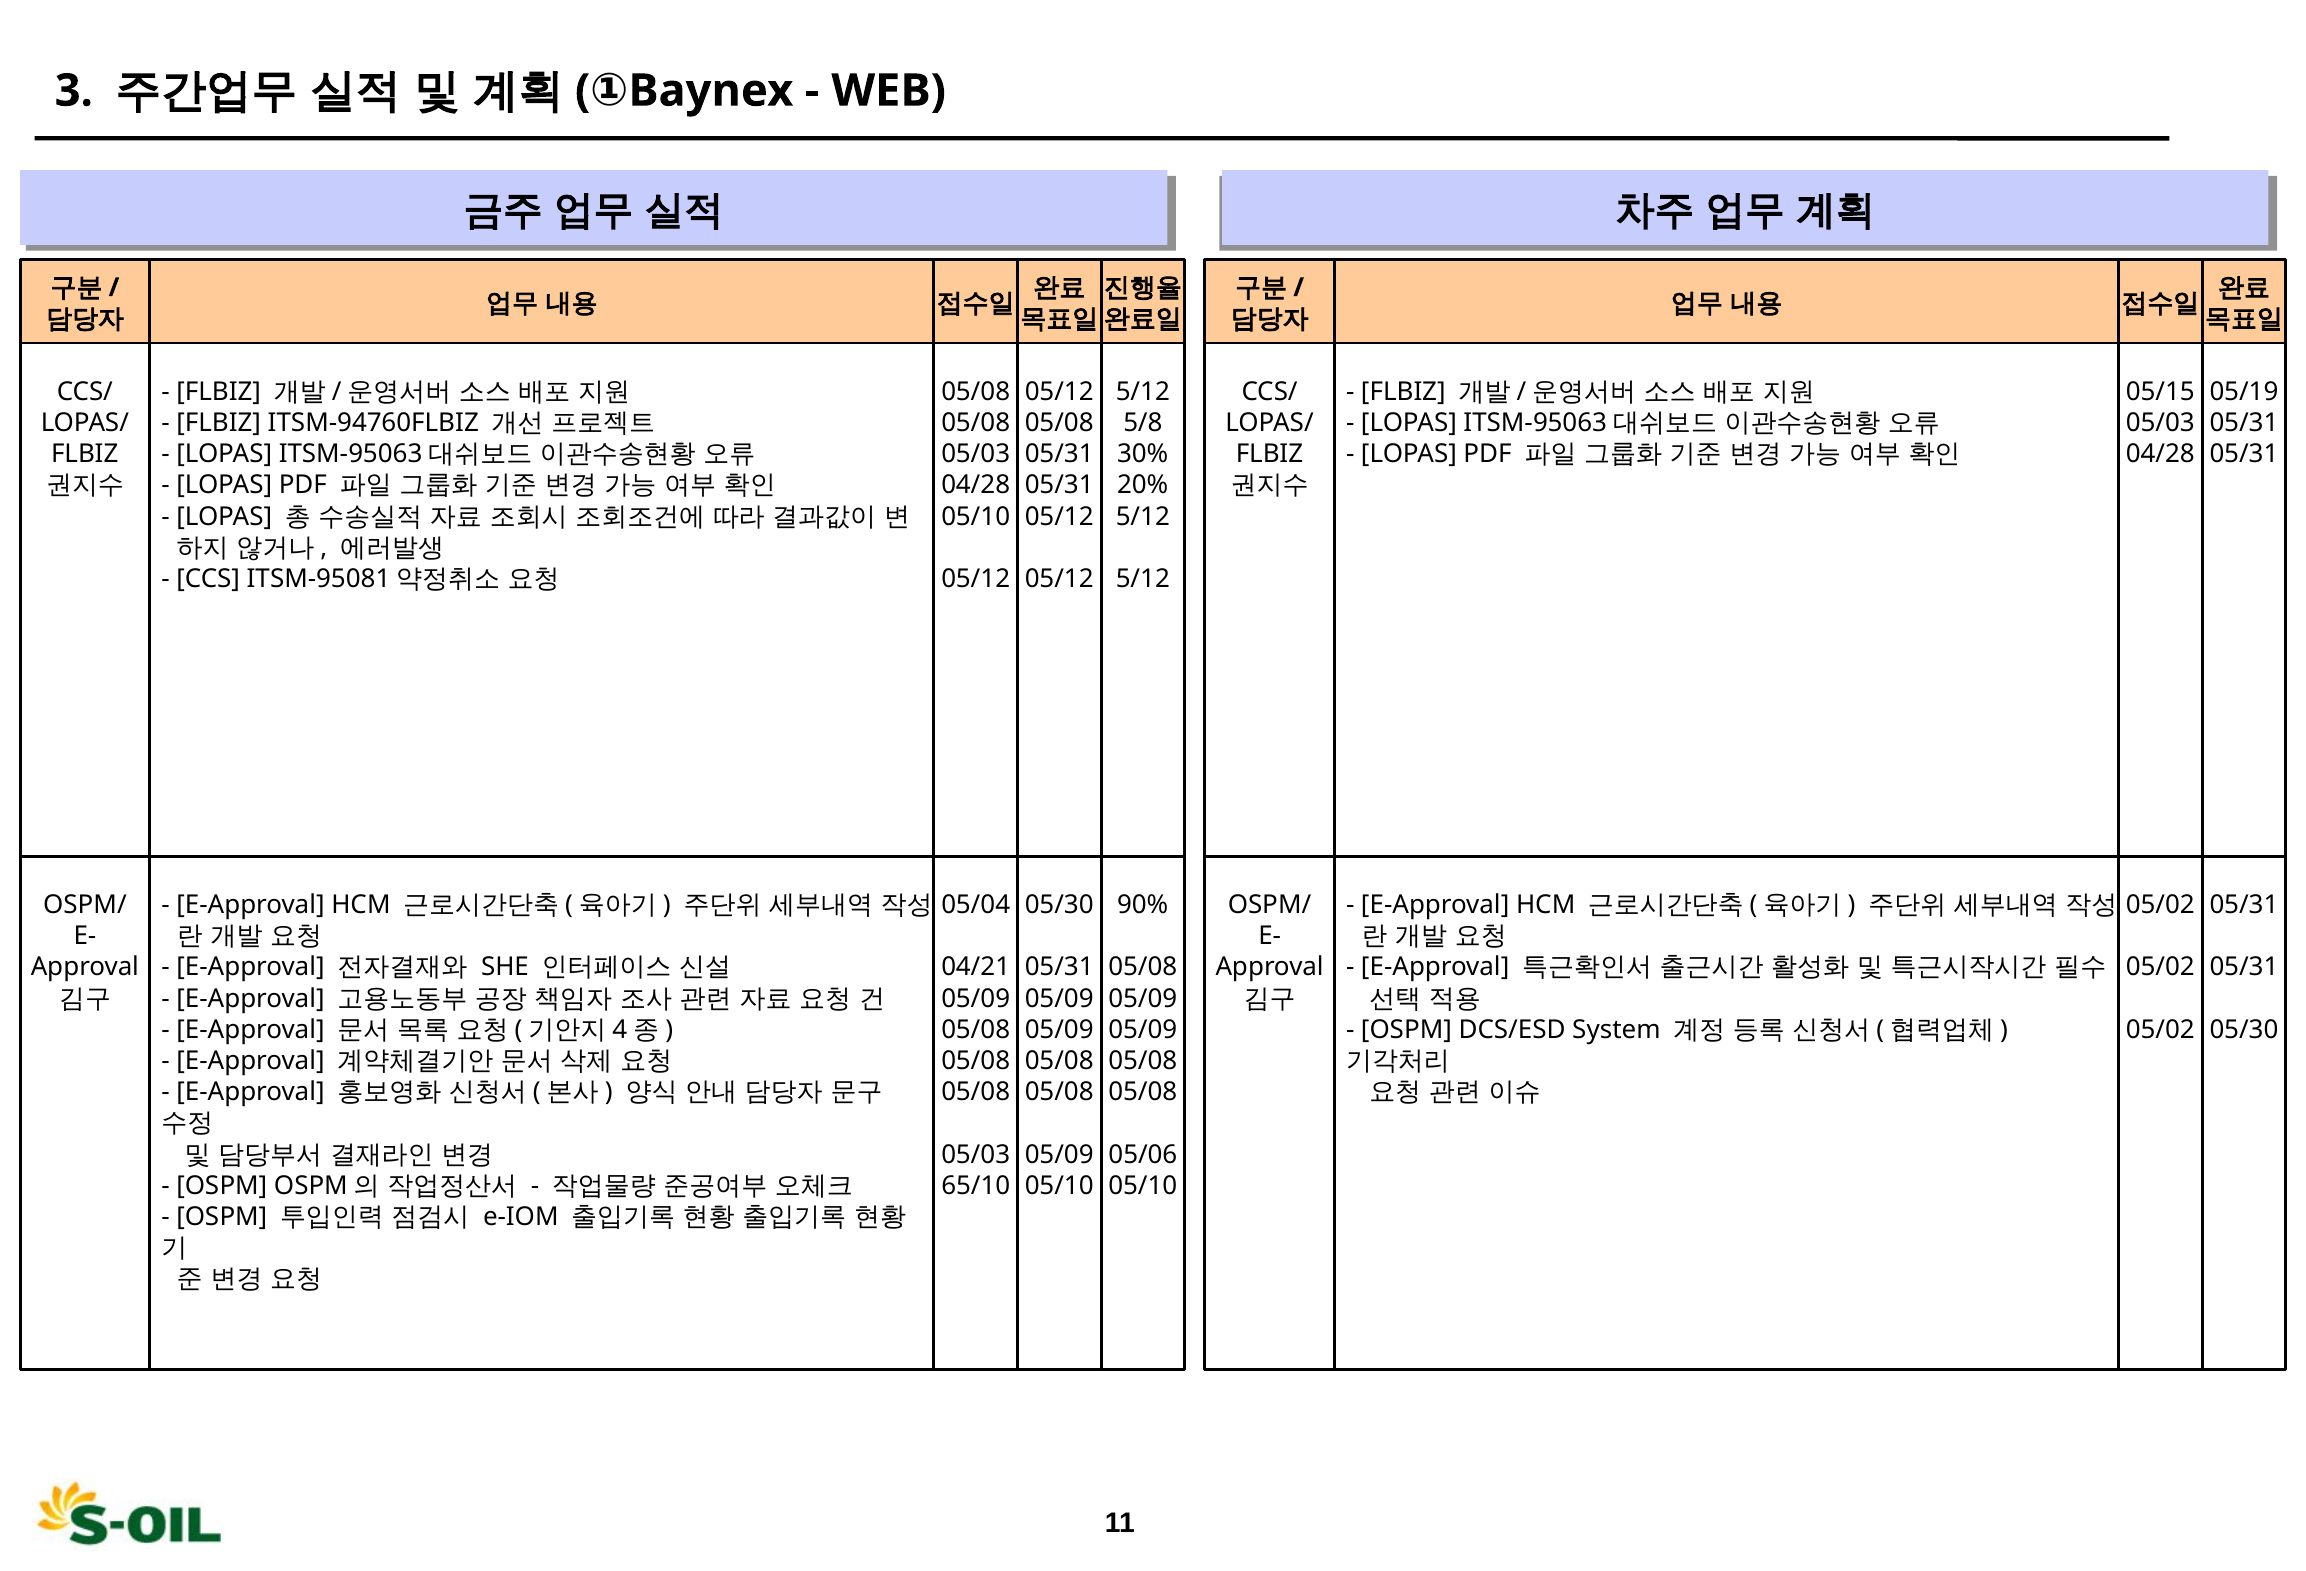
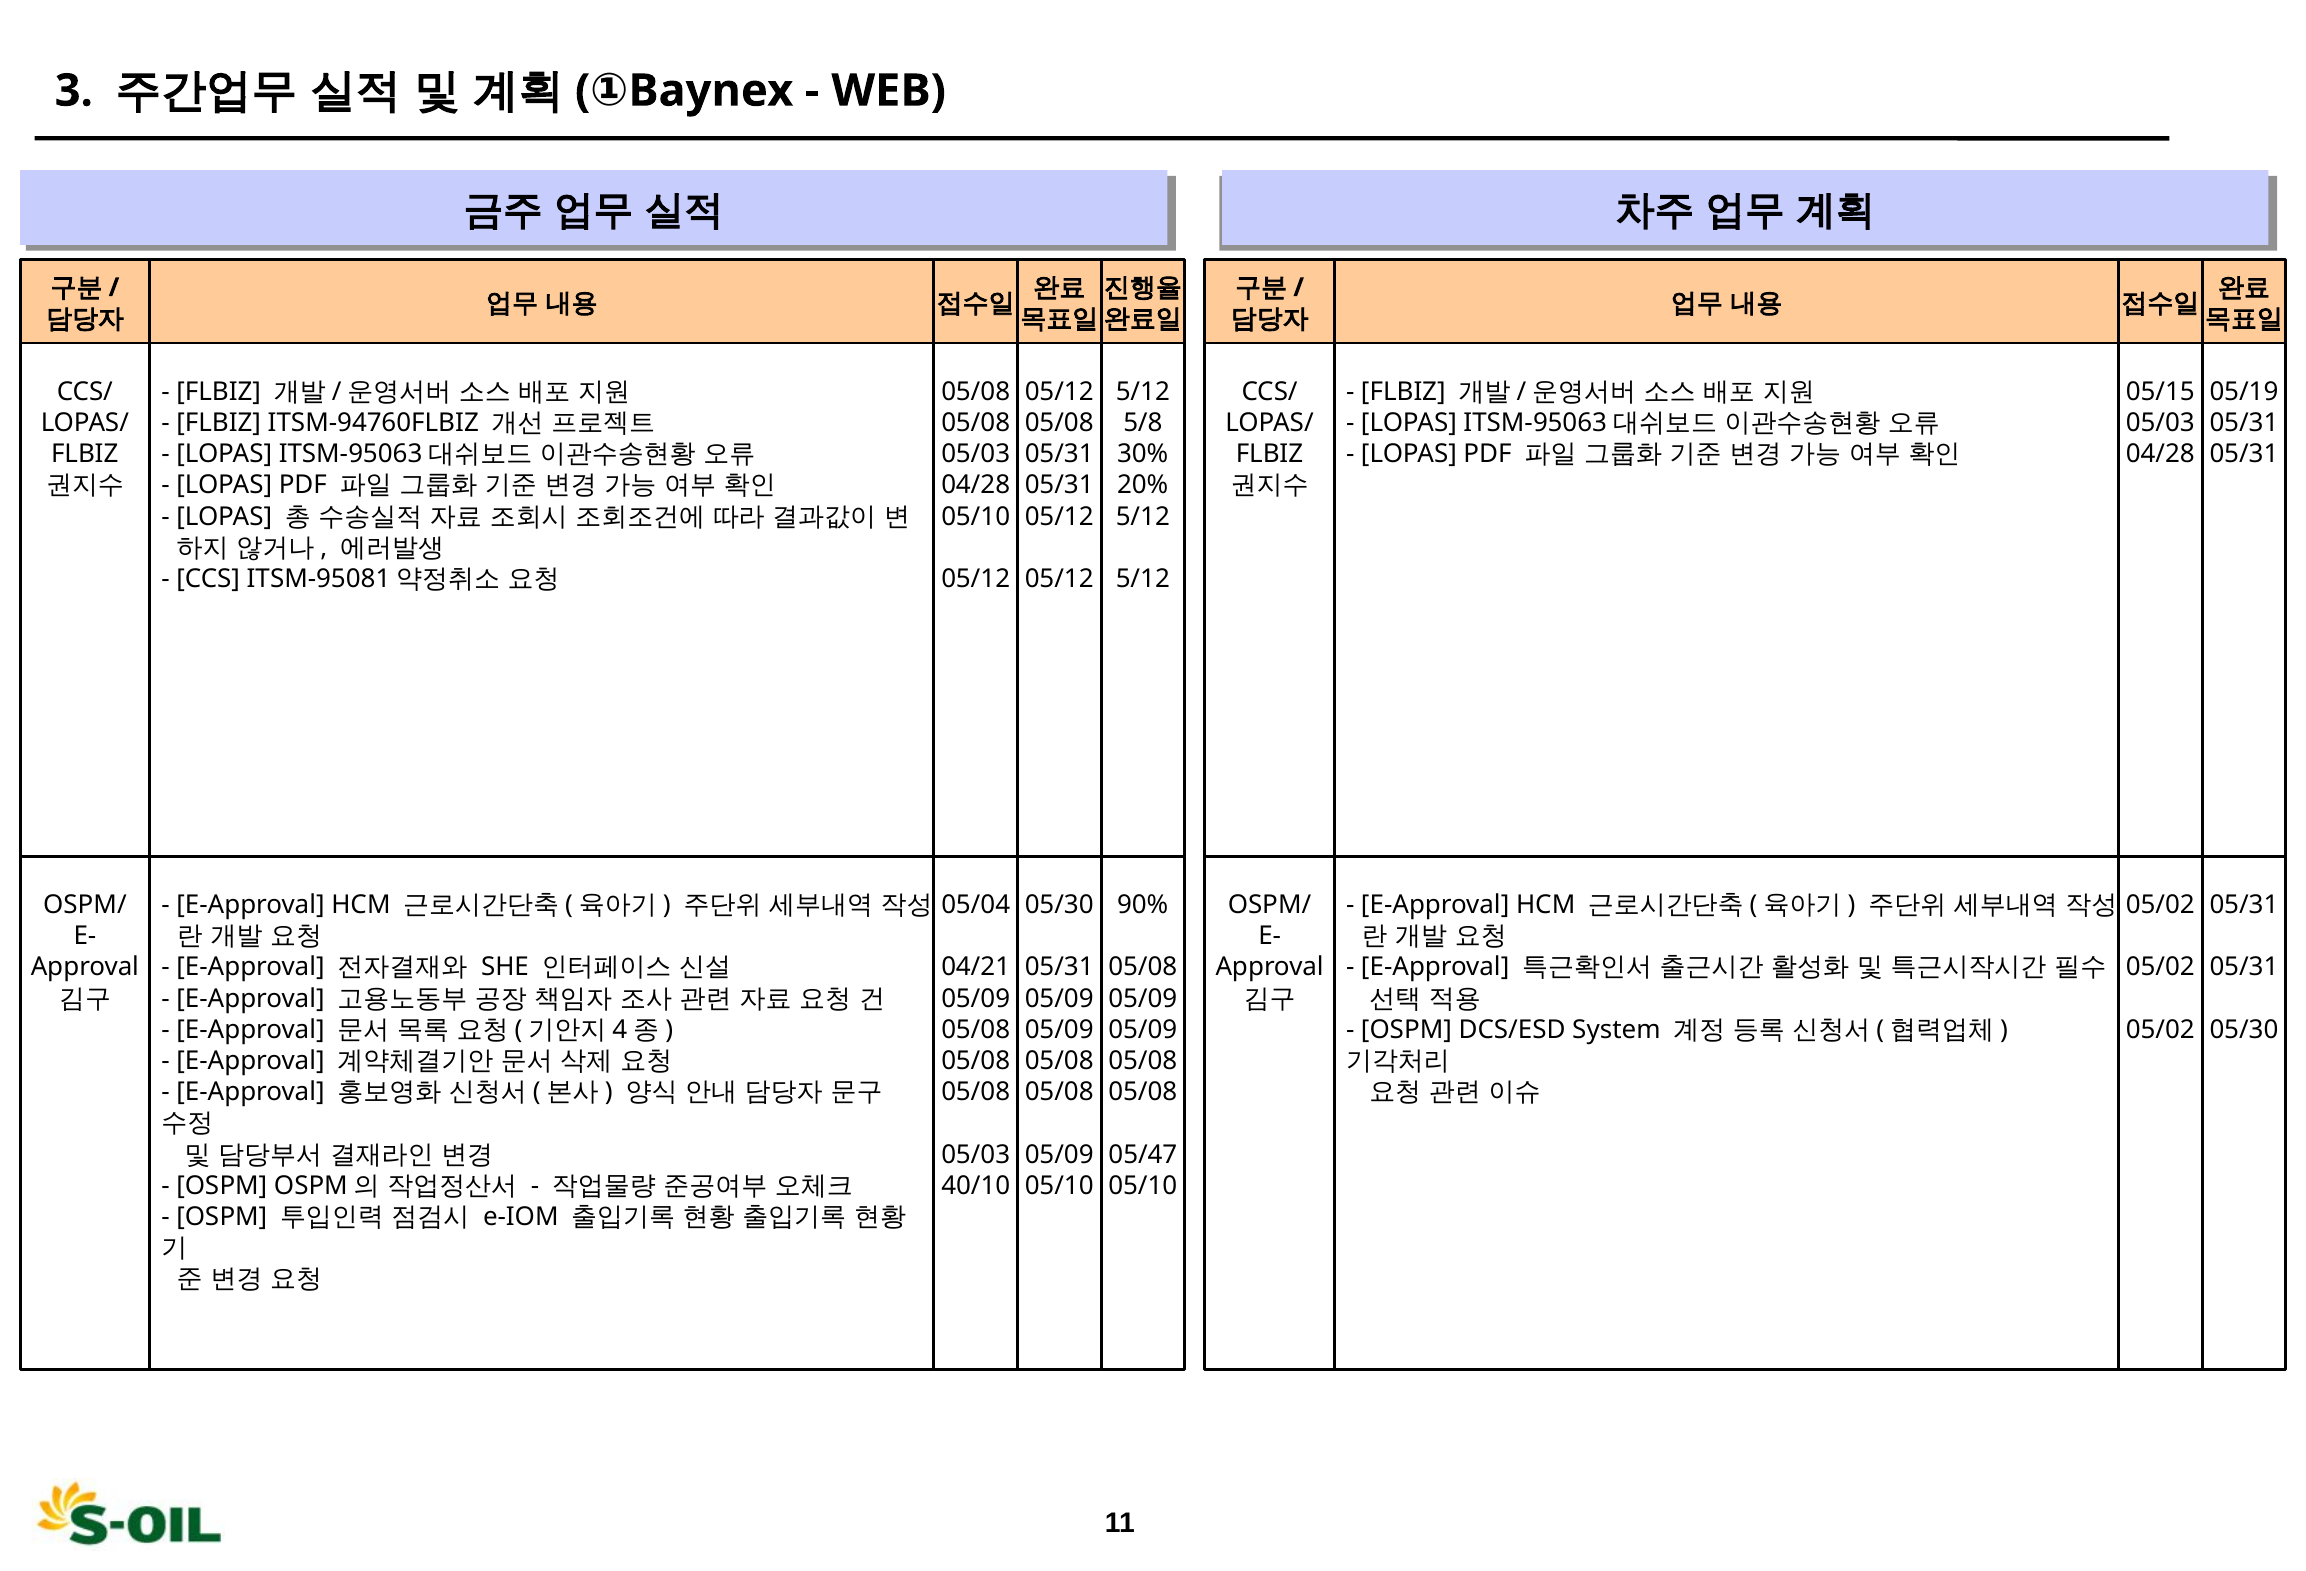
05/06: 05/06 -> 05/47
65/10: 65/10 -> 40/10
